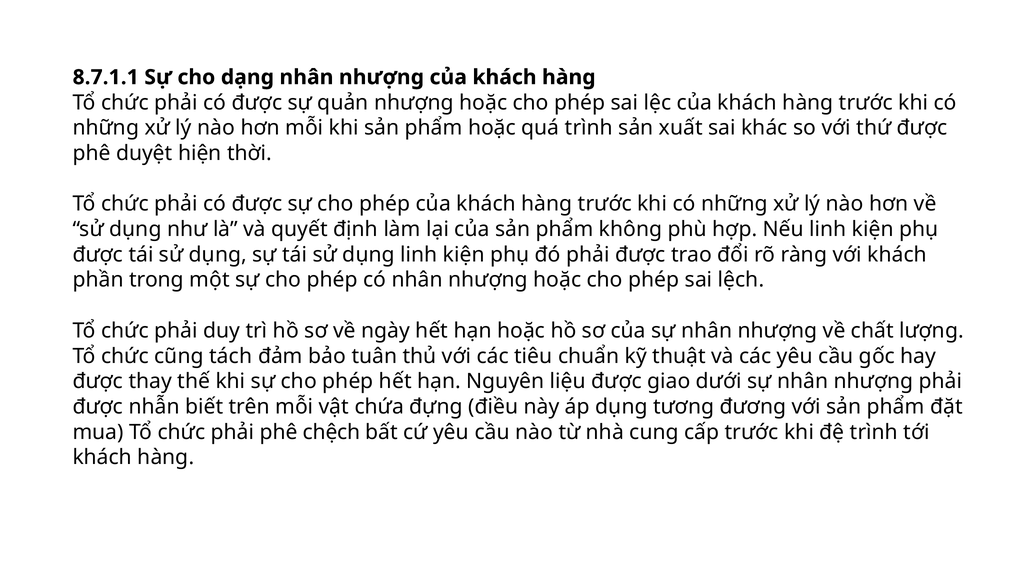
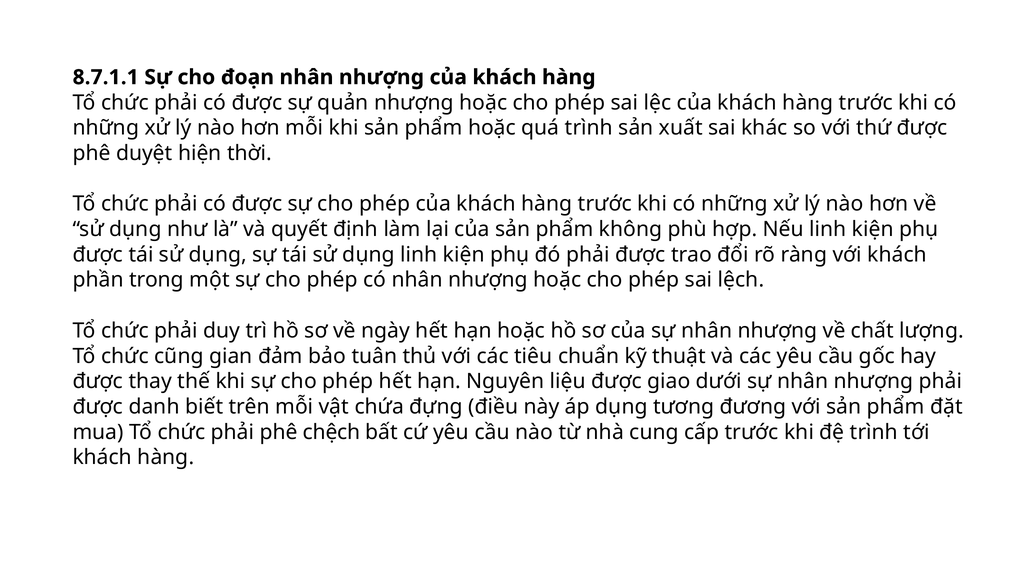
dạng: dạng -> đoạn
tách: tách -> gian
nhẫn: nhẫn -> danh
